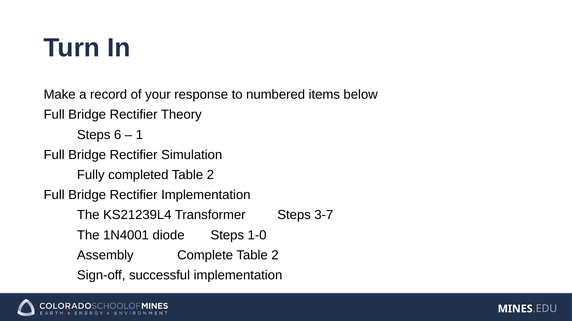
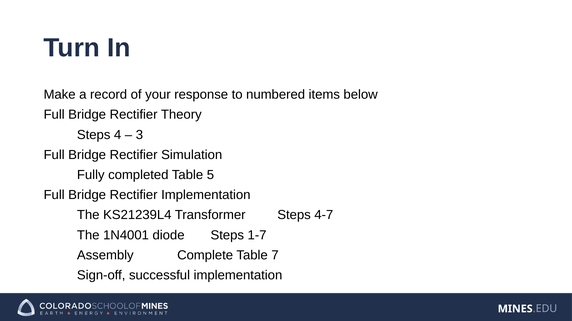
6: 6 -> 4
1: 1 -> 3
completed Table 2: 2 -> 5
3-7: 3-7 -> 4-7
1-0: 1-0 -> 1-7
Complete Table 2: 2 -> 7
